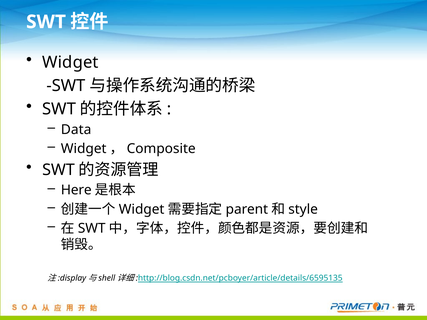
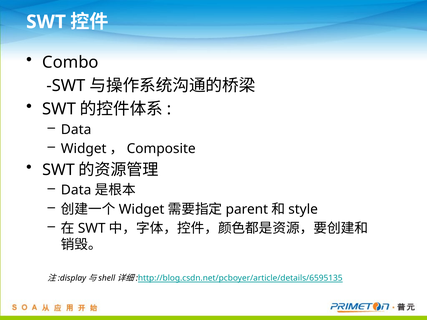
Widget at (70, 62): Widget -> Combo
Here at (76, 190): Here -> Data
